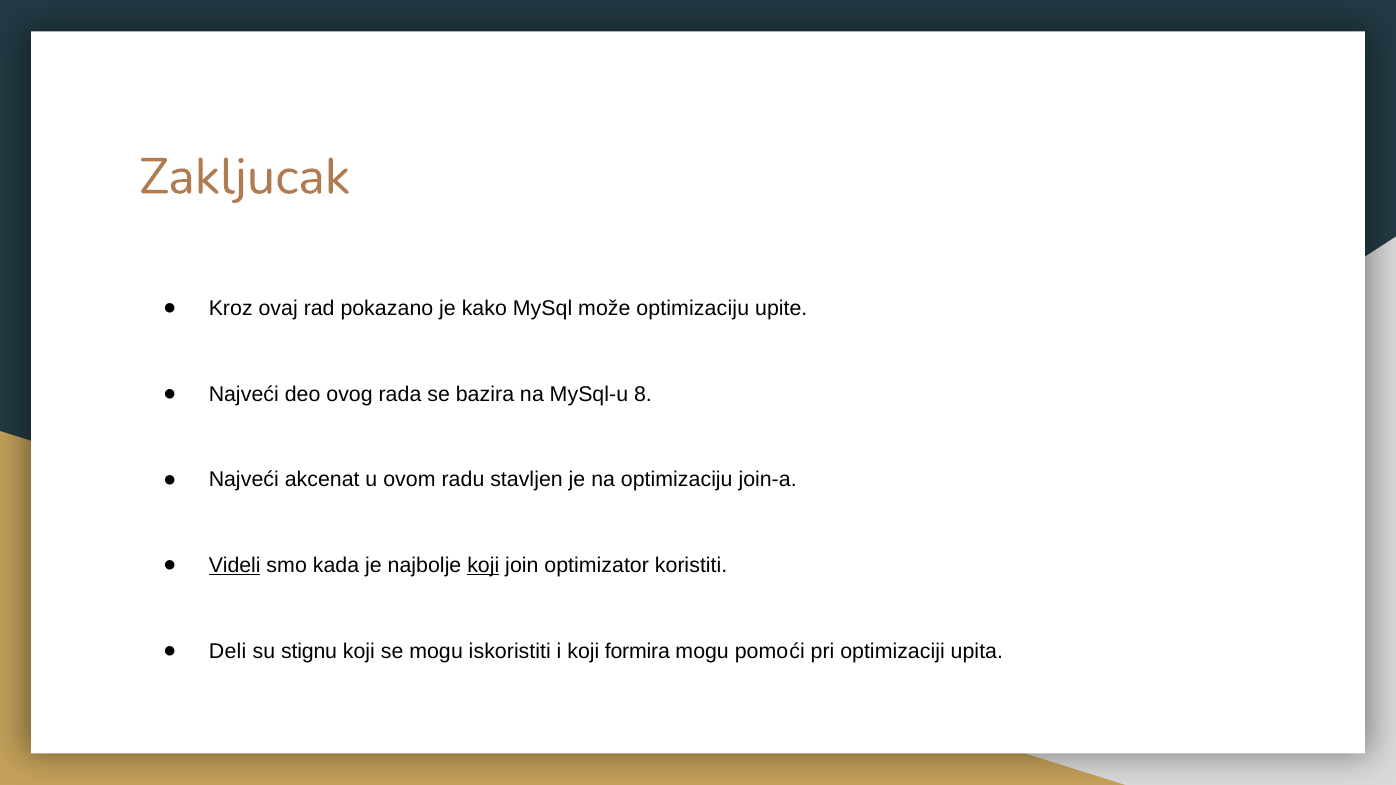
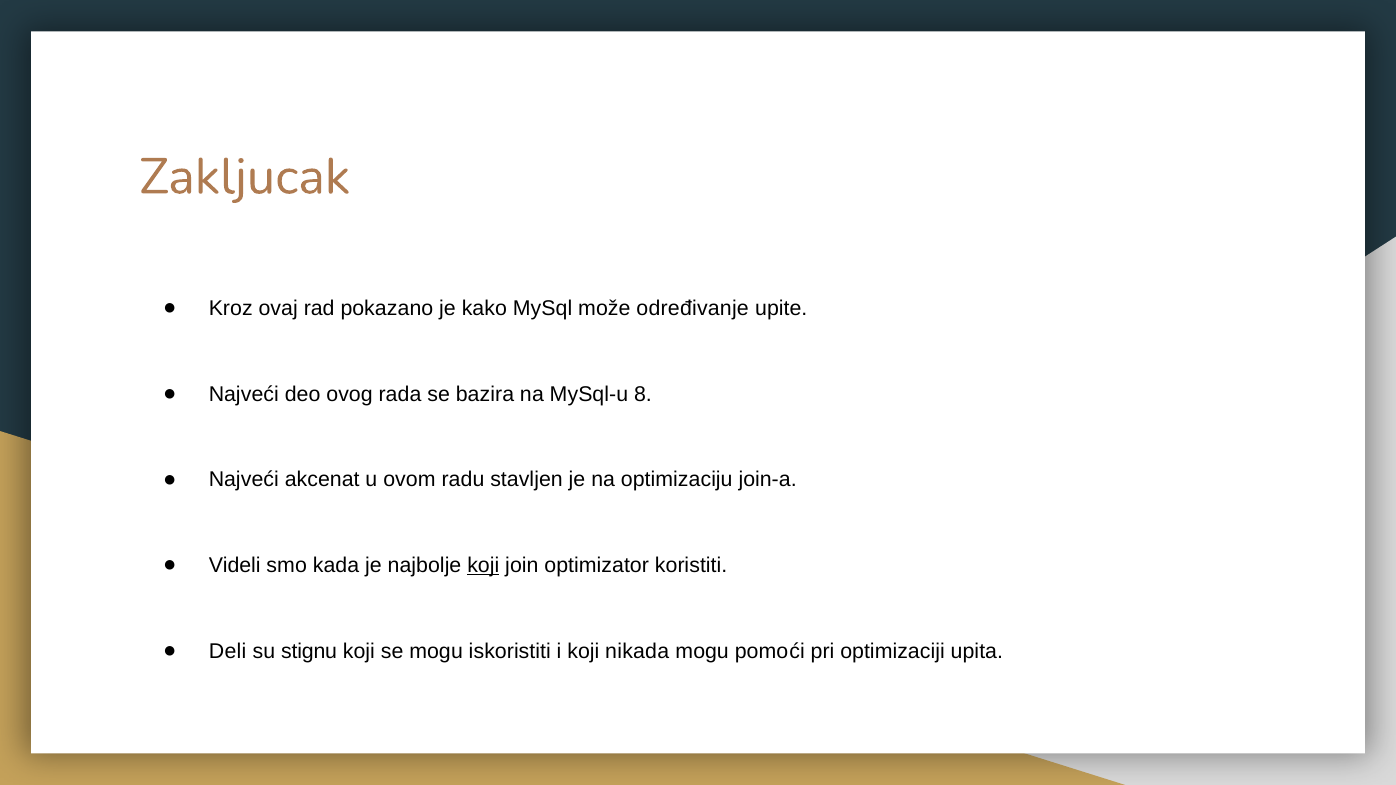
može optimizaciju: optimizaciju -> određivanje
Videli underline: present -> none
formira: formira -> nikada
